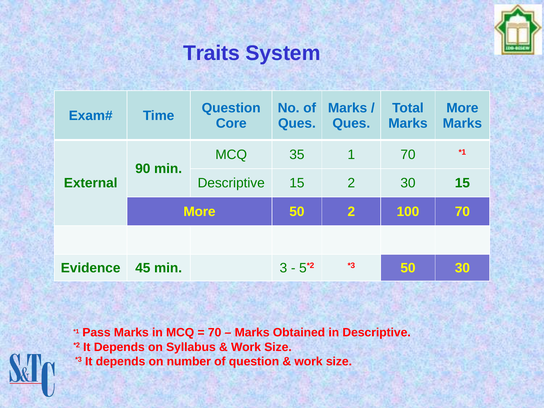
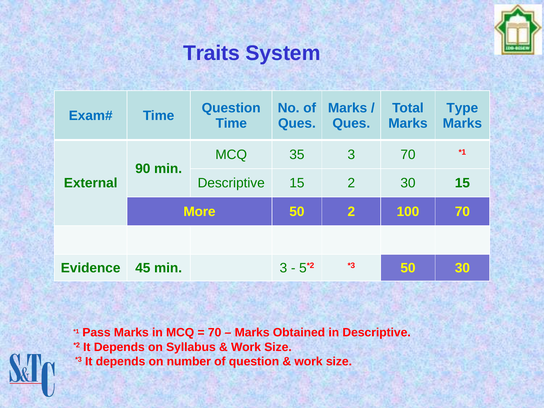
More at (462, 108): More -> Type
Core at (231, 123): Core -> Time
35 1: 1 -> 3
